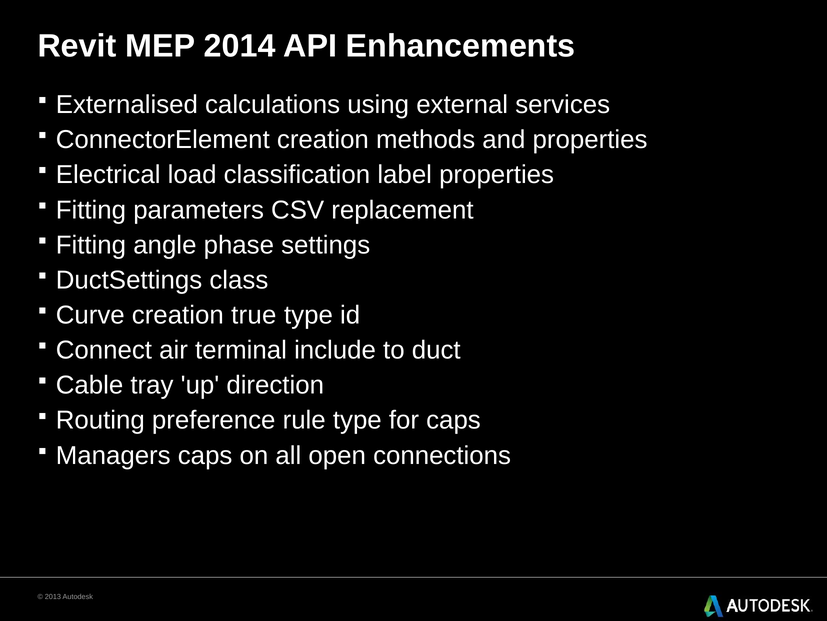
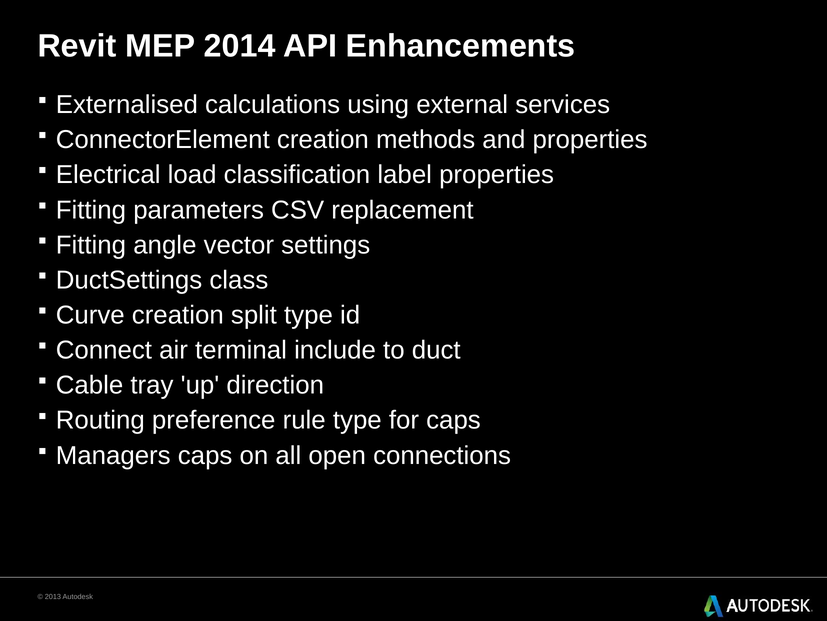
phase: phase -> vector
true: true -> split
